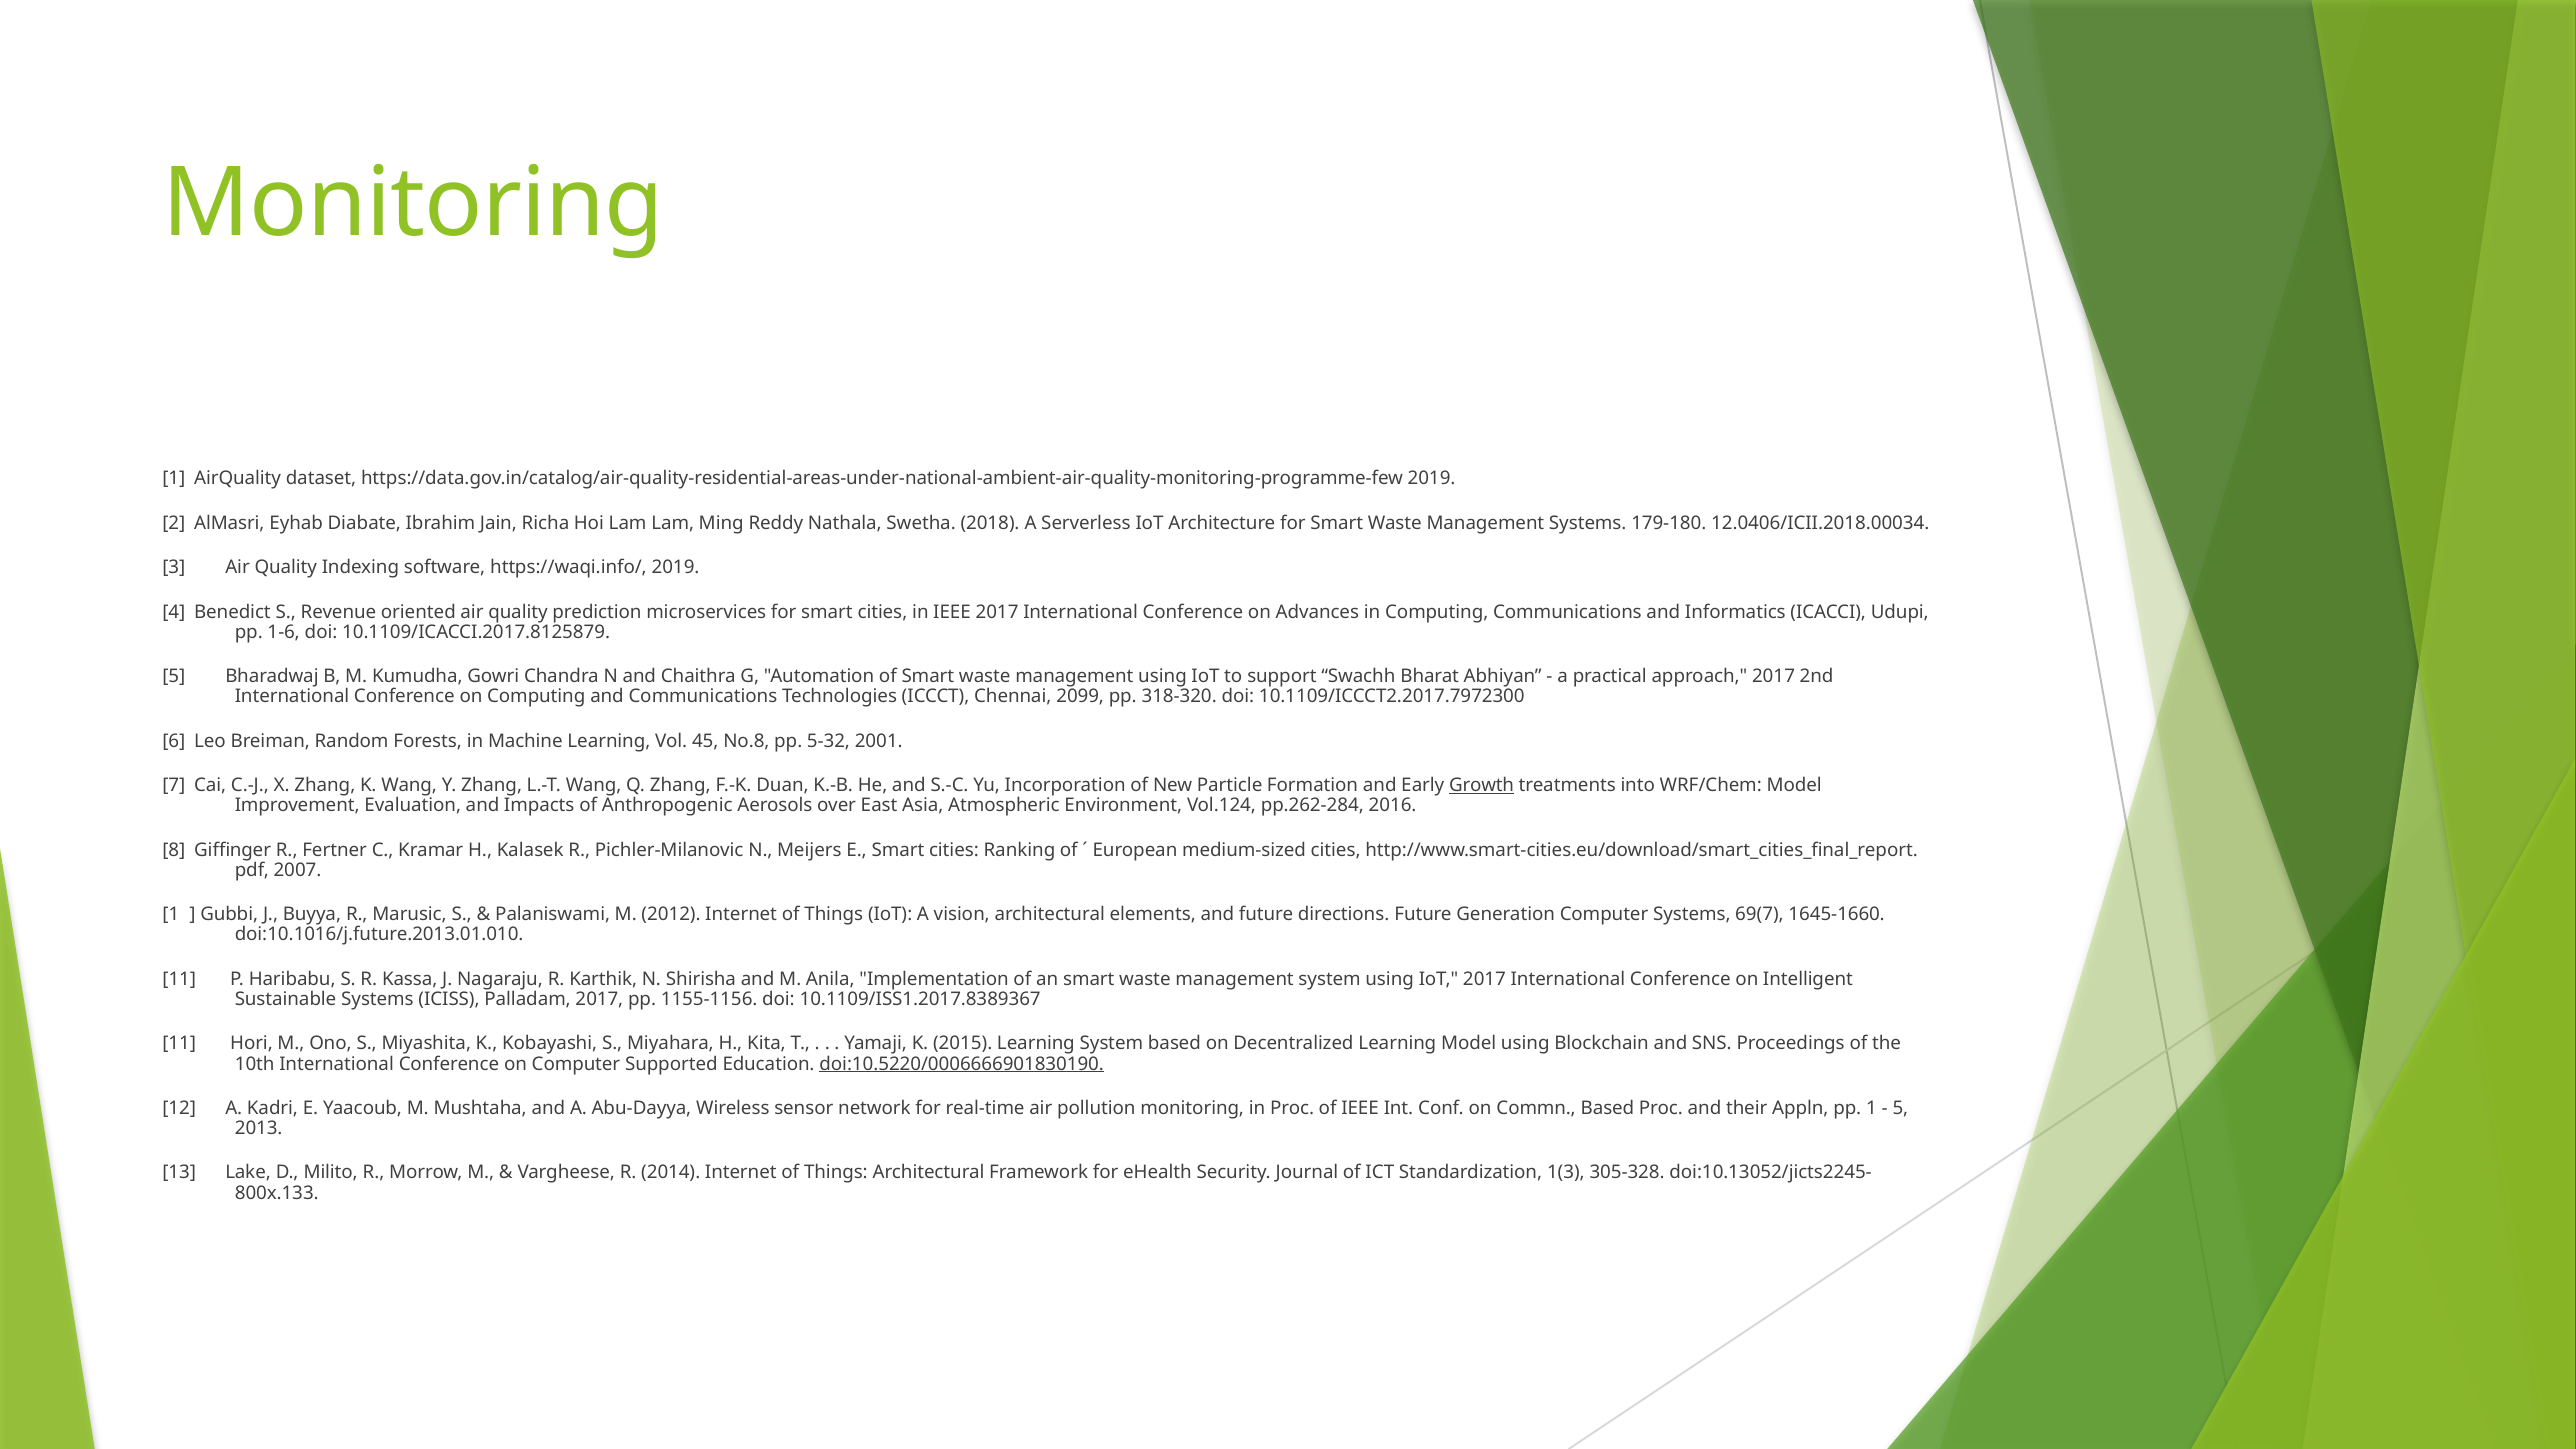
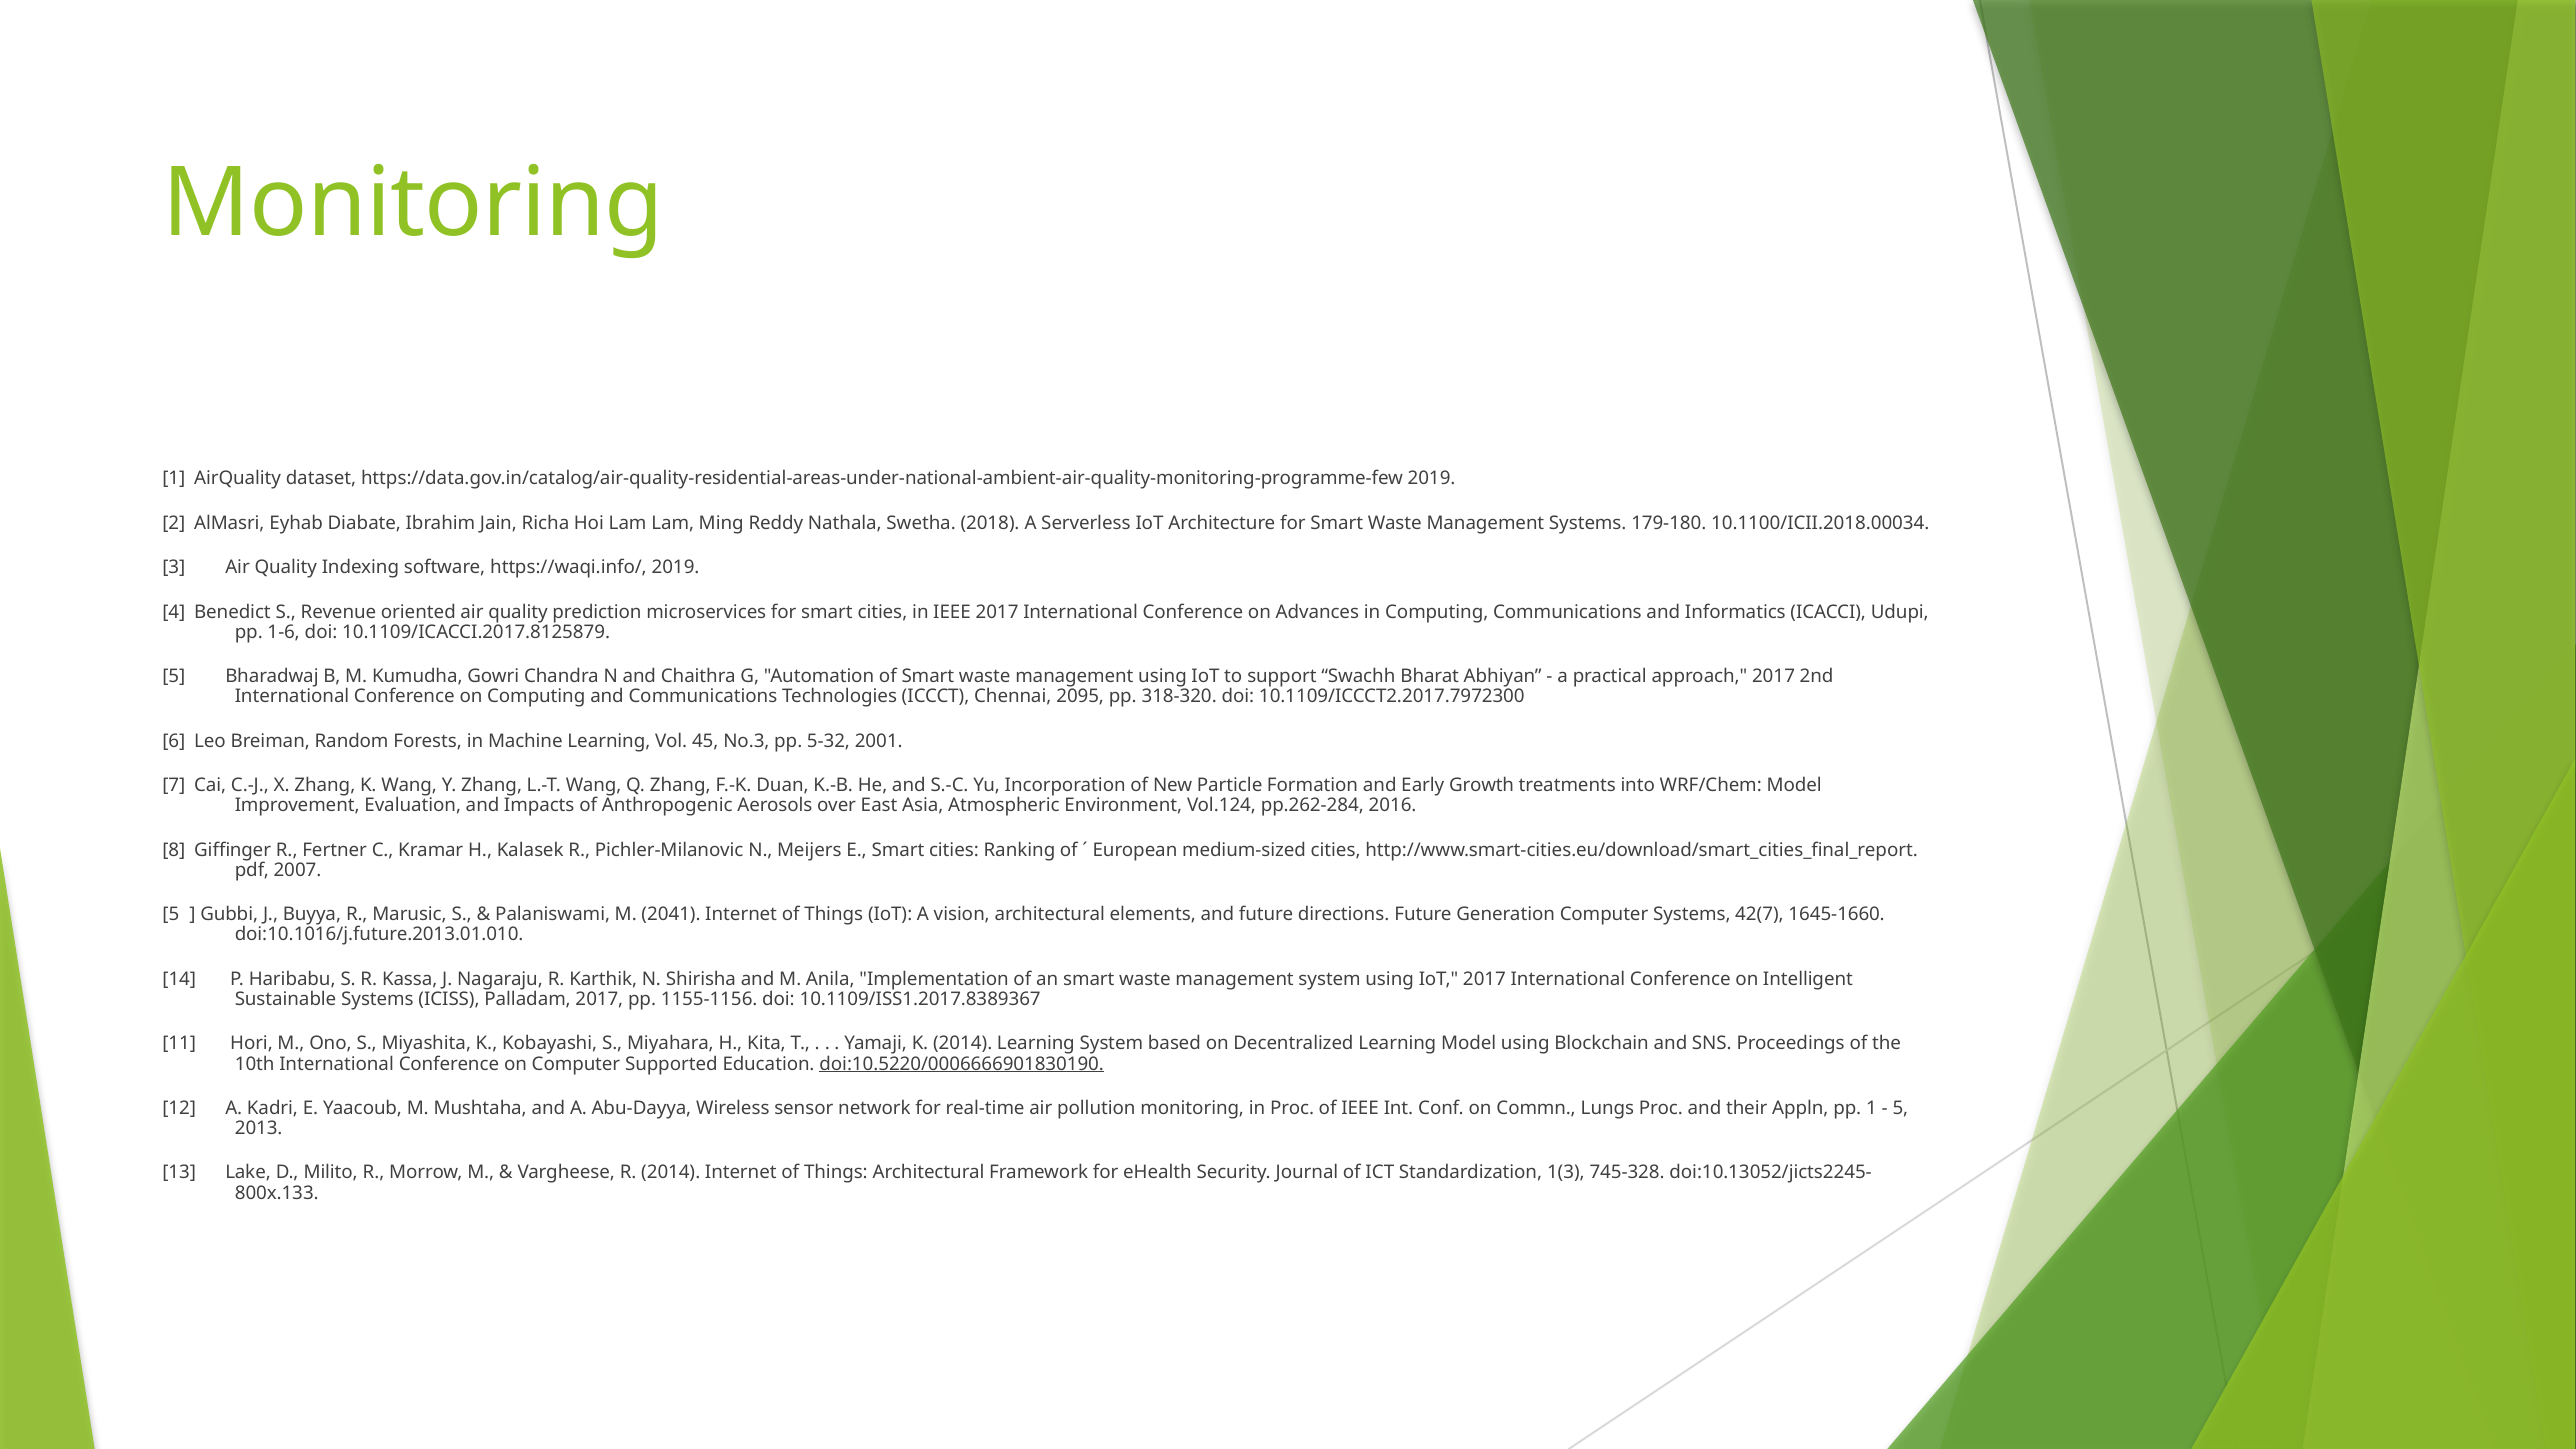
12.0406/ICII.2018.00034: 12.0406/ICII.2018.00034 -> 10.1100/ICII.2018.00034
2099: 2099 -> 2095
No.8: No.8 -> No.3
Growth underline: present -> none
1 at (171, 914): 1 -> 5
2012: 2012 -> 2041
69(7: 69(7 -> 42(7
11 at (179, 979): 11 -> 14
K 2015: 2015 -> 2014
Commn Based: Based -> Lungs
305-328: 305-328 -> 745-328
